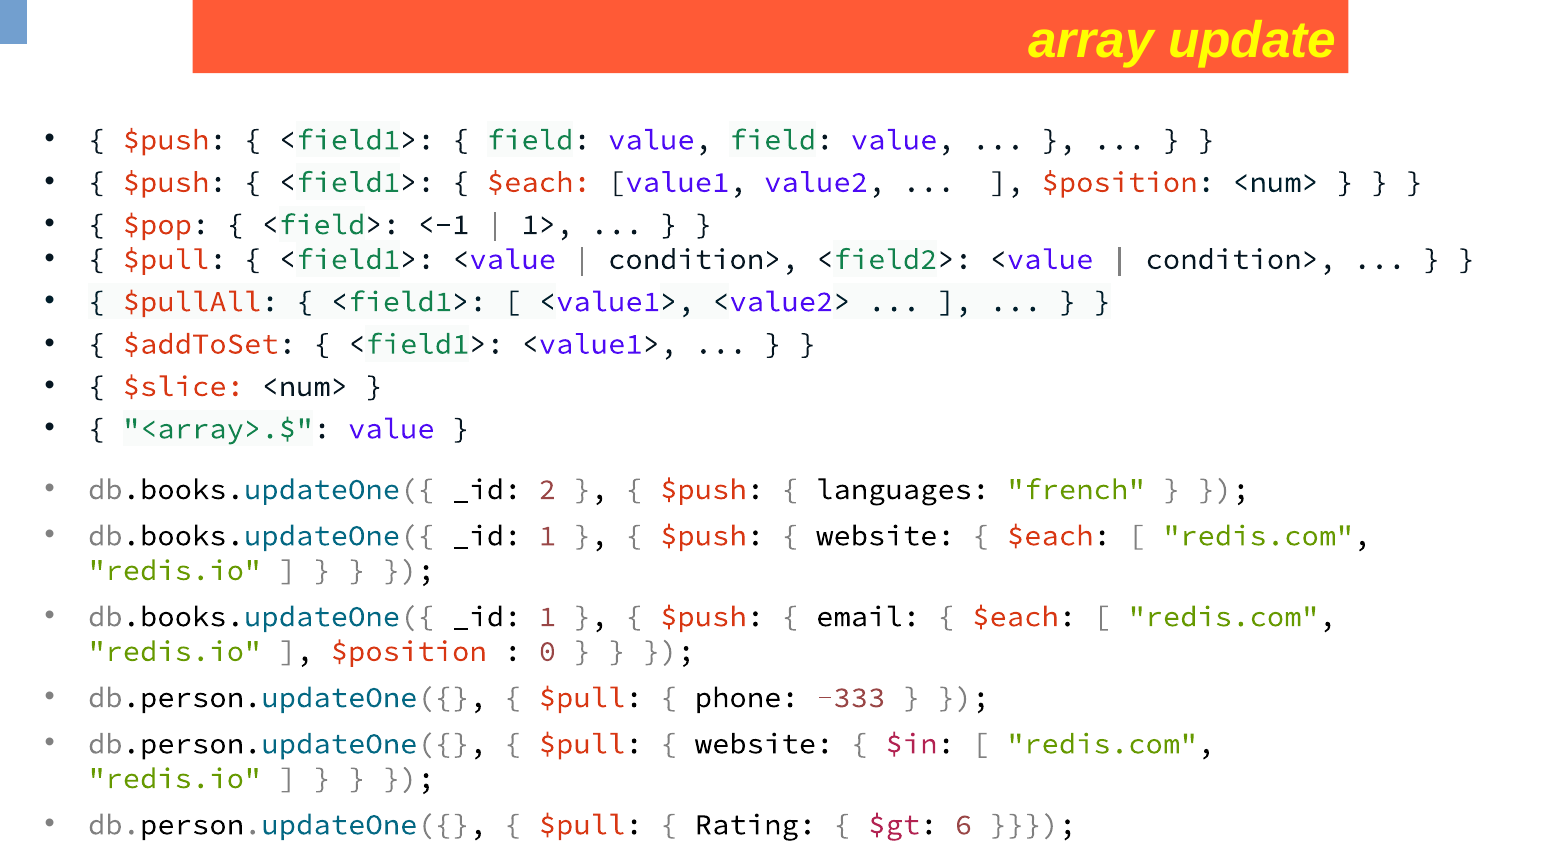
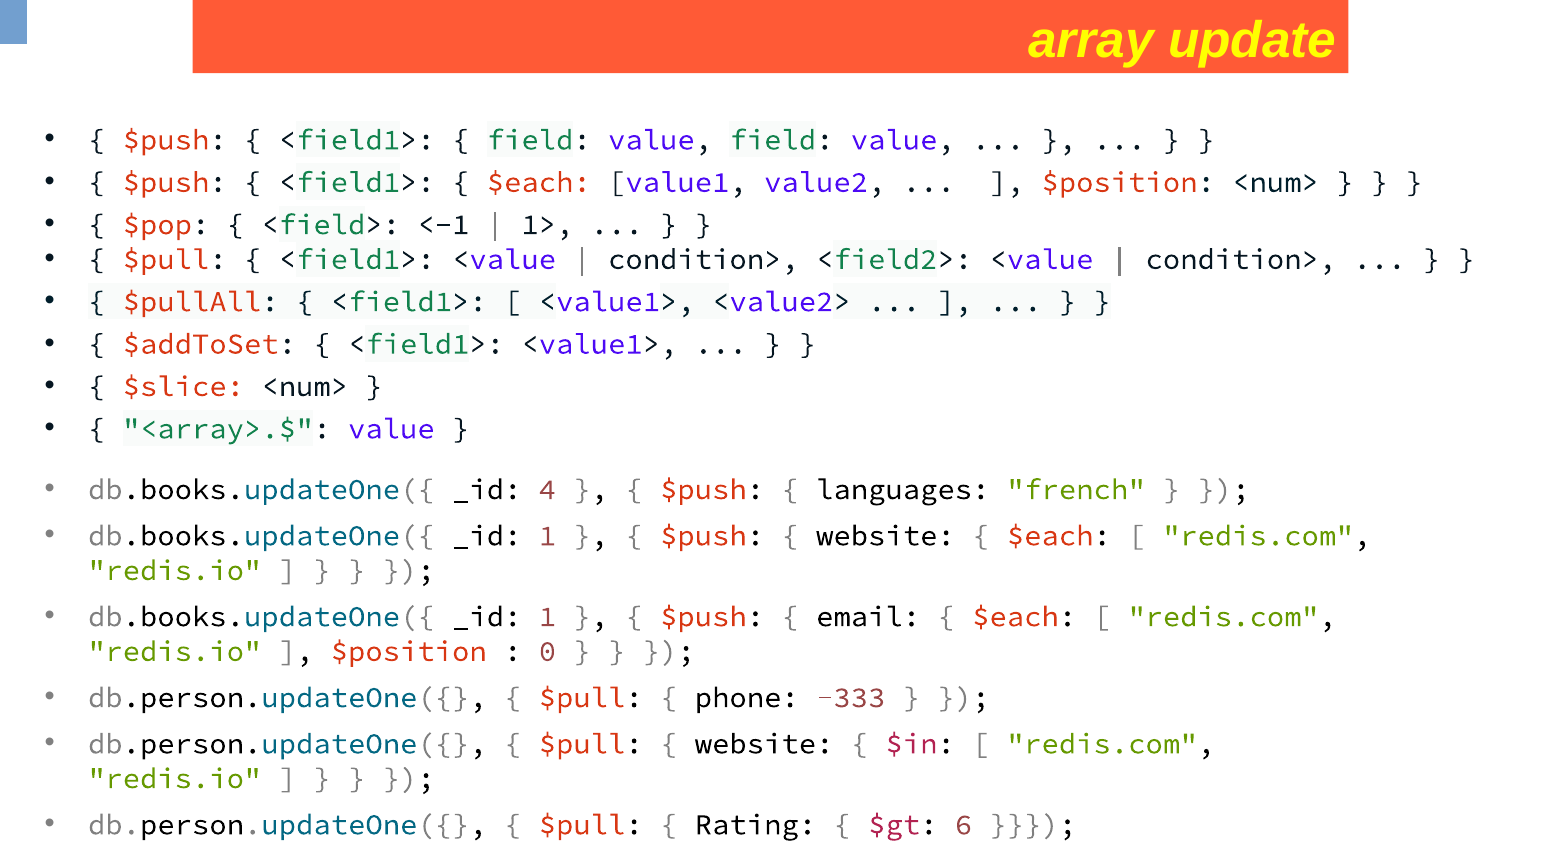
2: 2 -> 4
